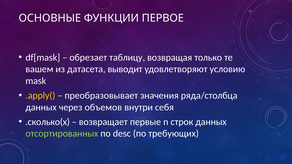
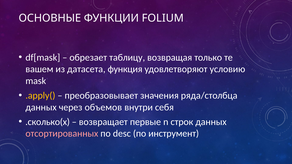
ПЕРВОЕ: ПЕРВОЕ -> FOLIUM
выводит: выводит -> функция
отсортированных colour: light green -> pink
требующих: требующих -> инструмент
